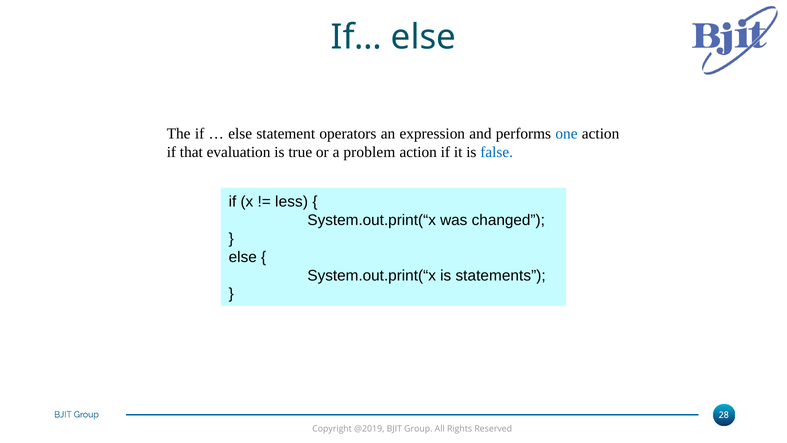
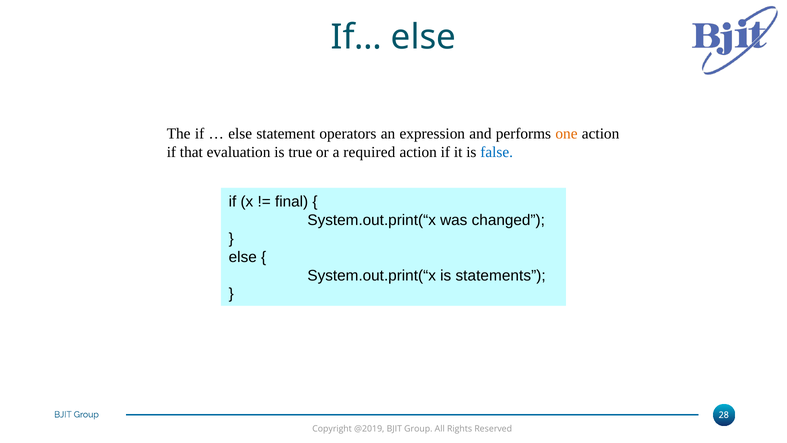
one colour: blue -> orange
problem: problem -> required
less: less -> final
